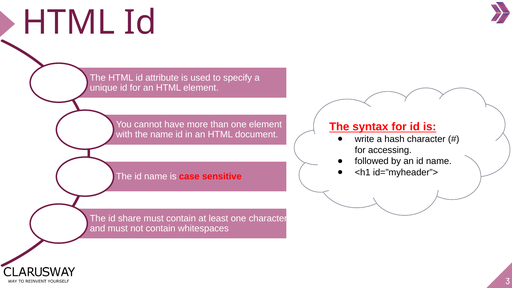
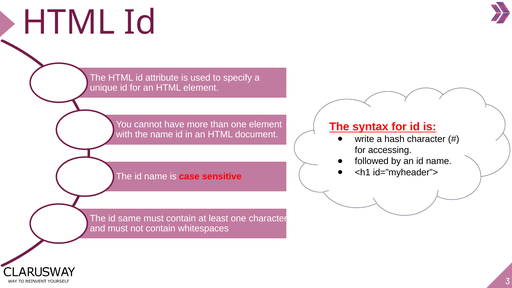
share: share -> same
